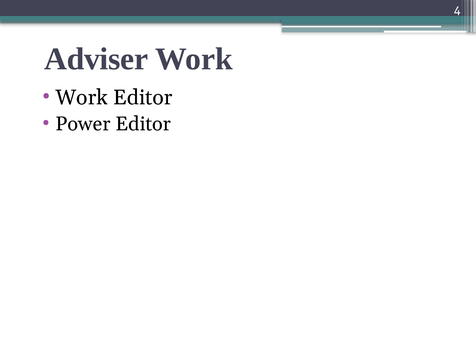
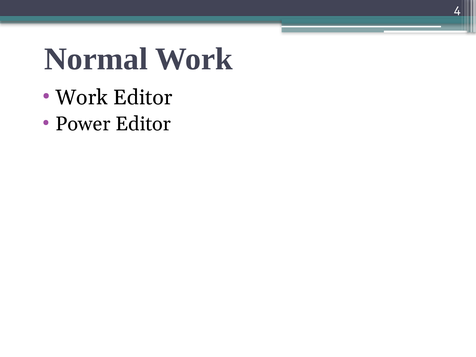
Adviser: Adviser -> Normal
